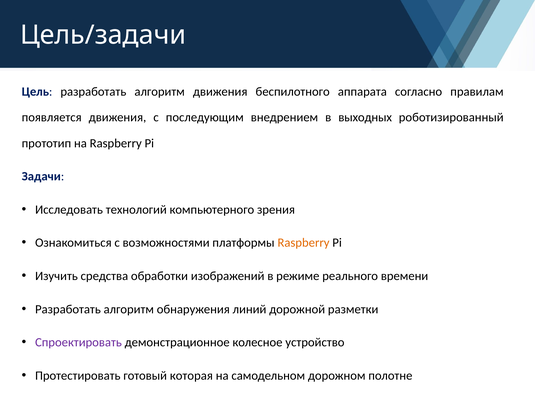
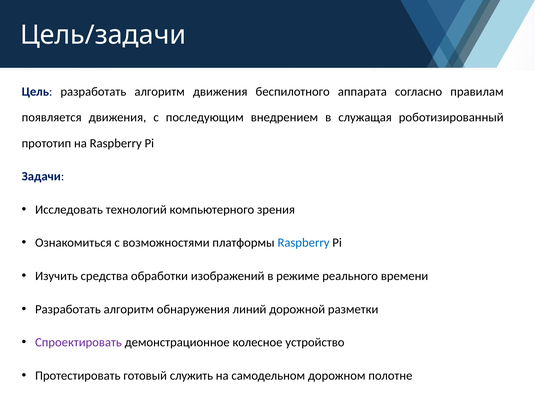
выходных: выходных -> служащая
Raspberry at (304, 243) colour: orange -> blue
которая: которая -> служить
